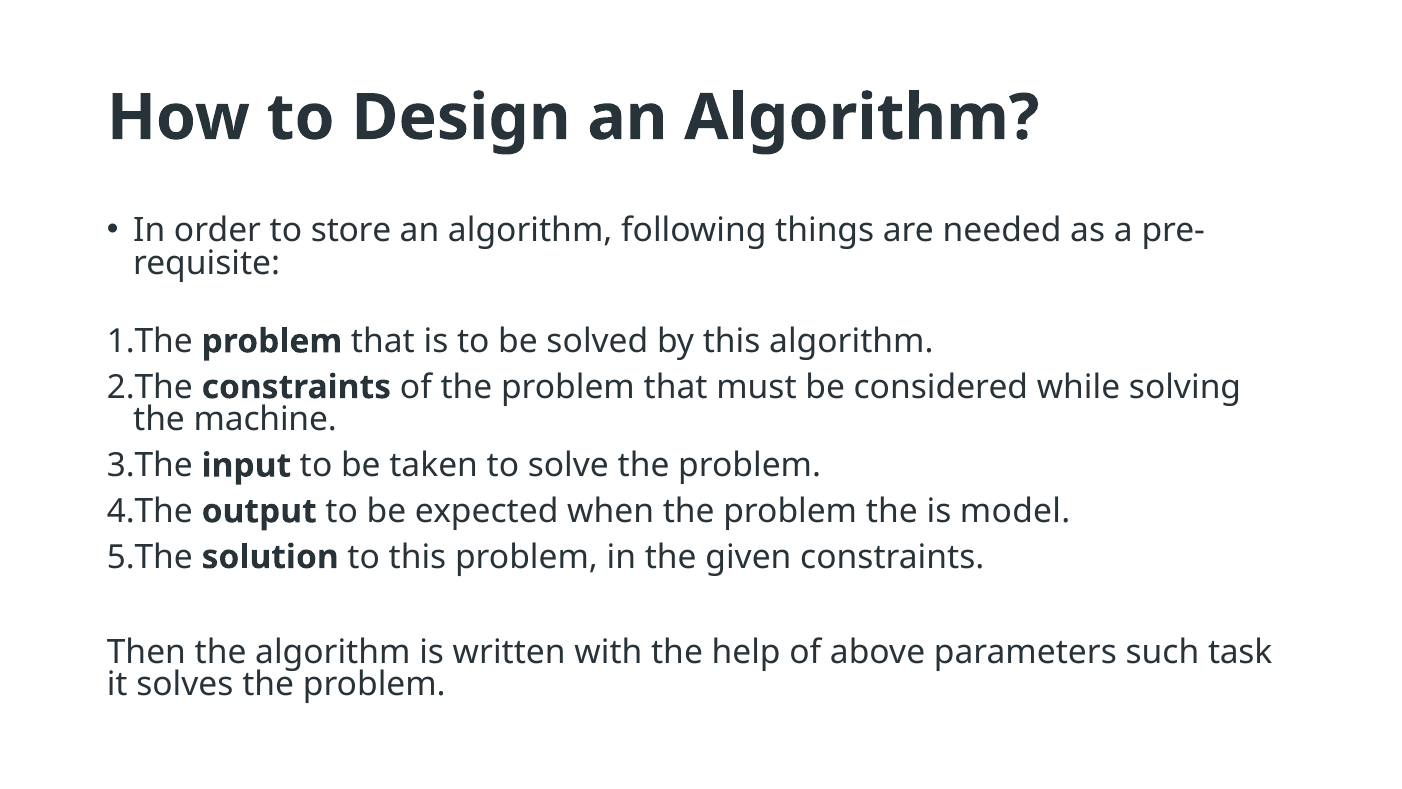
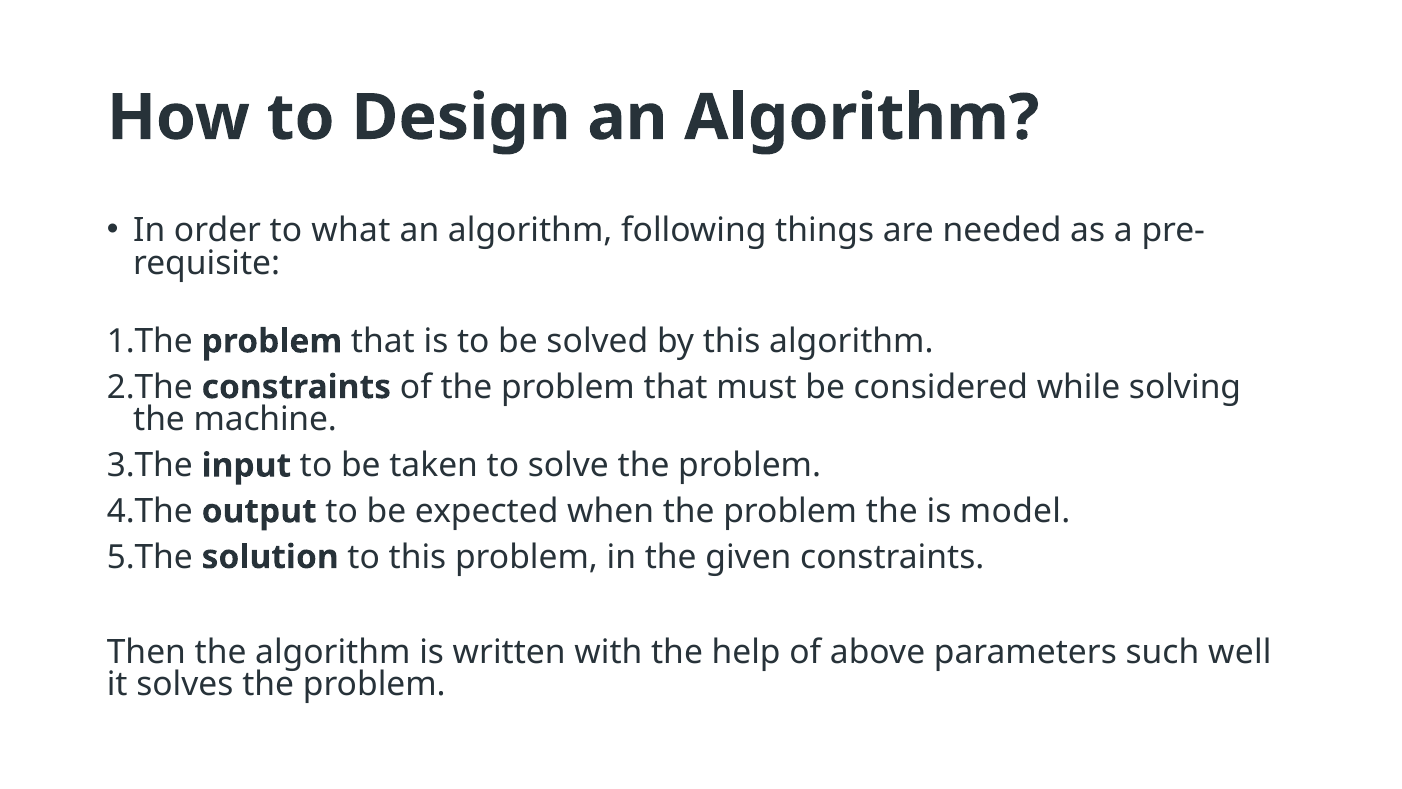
store: store -> what
task: task -> well
